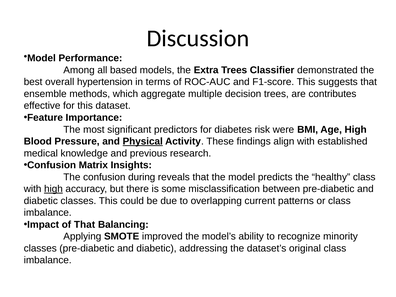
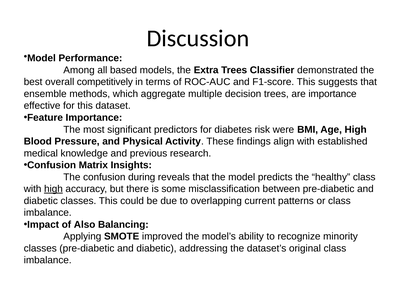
hypertension: hypertension -> competitively
are contributes: contributes -> importance
Physical underline: present -> none
of That: That -> Also
